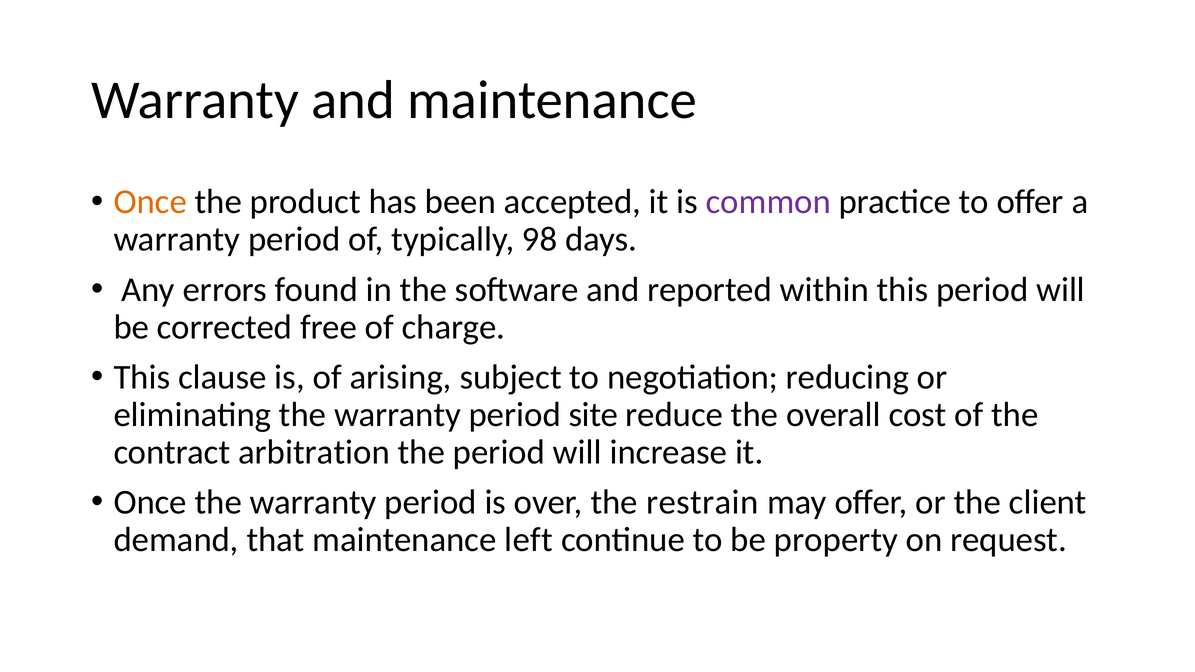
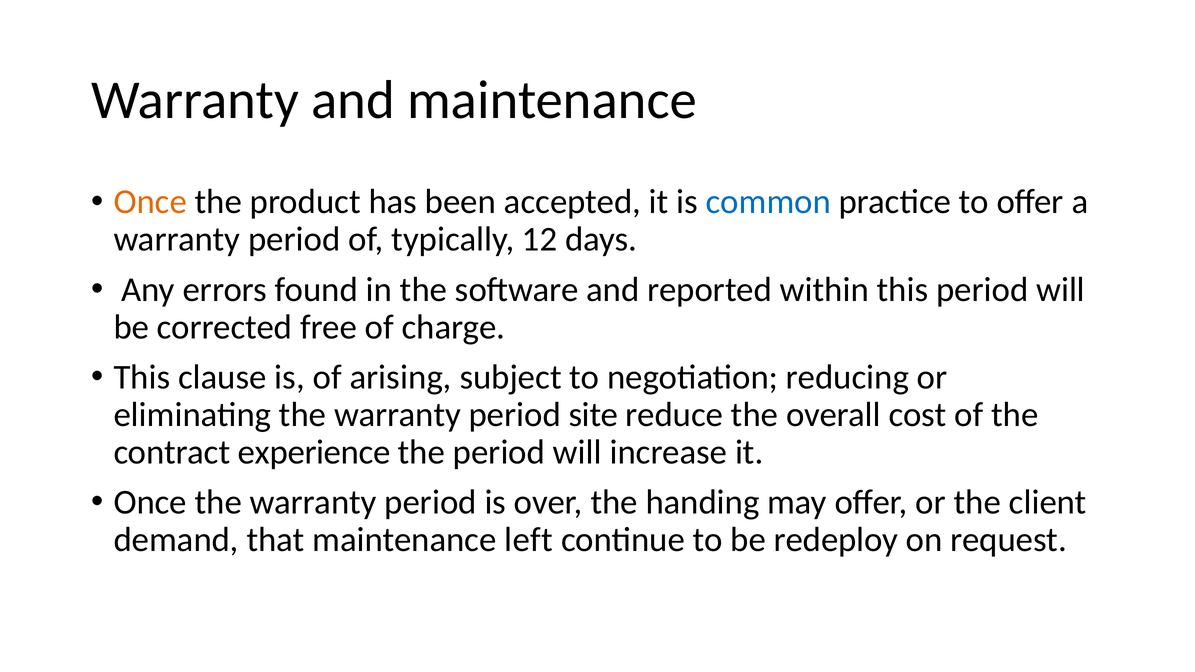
common colour: purple -> blue
98: 98 -> 12
arbitration: arbitration -> experience
restrain: restrain -> handing
property: property -> redeploy
